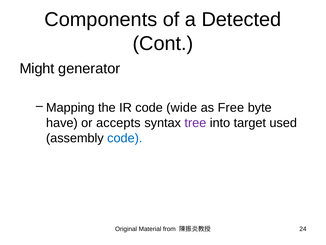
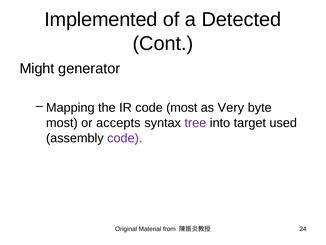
Components: Components -> Implemented
code wide: wide -> most
Free: Free -> Very
have at (62, 123): have -> most
code at (125, 138) colour: blue -> purple
